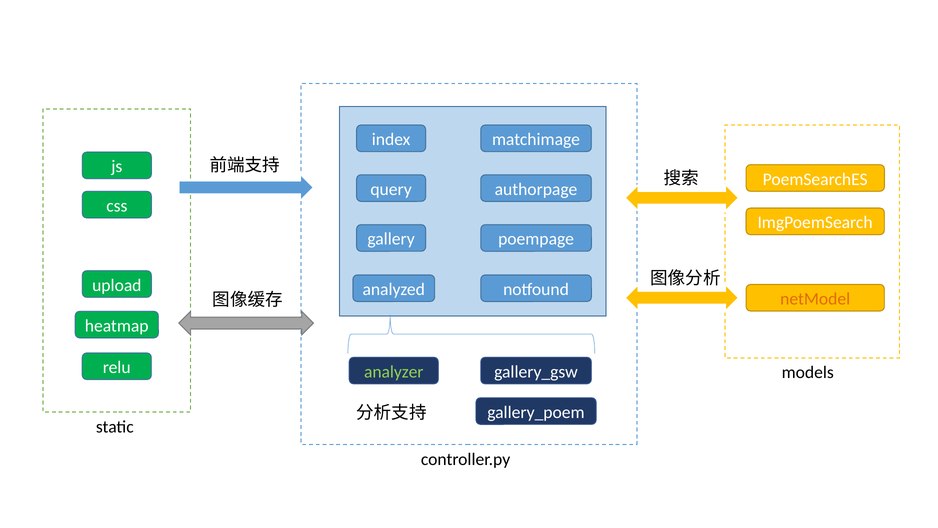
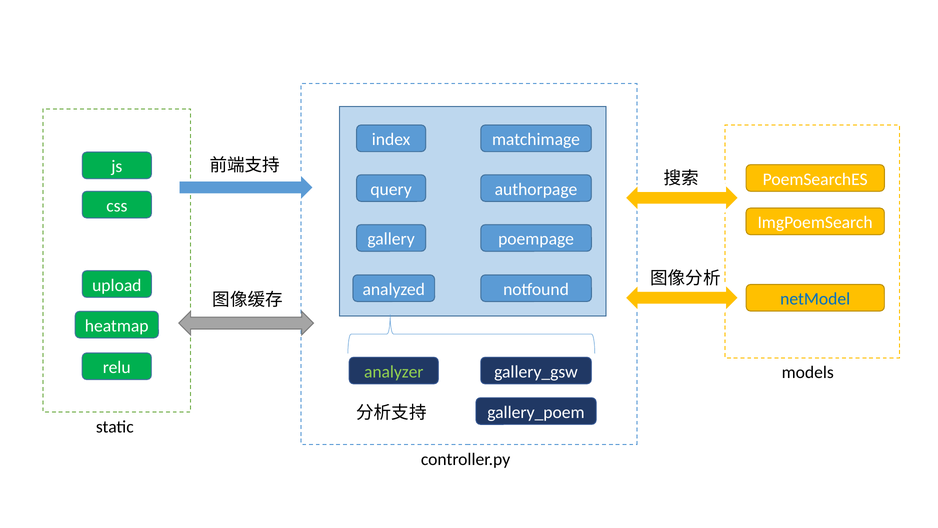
netModel colour: orange -> blue
